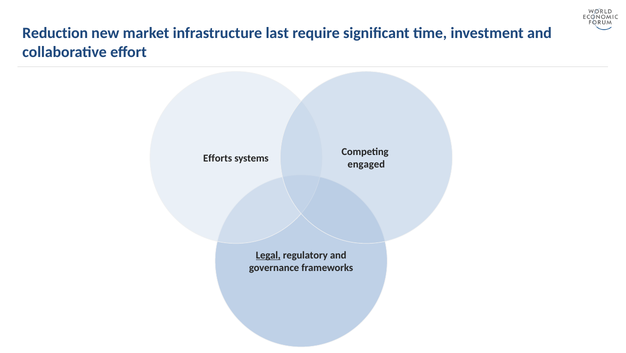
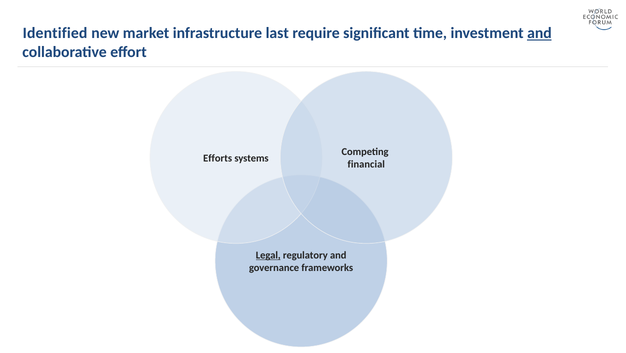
Reduction: Reduction -> Identified
and at (539, 33) underline: none -> present
engaged: engaged -> financial
